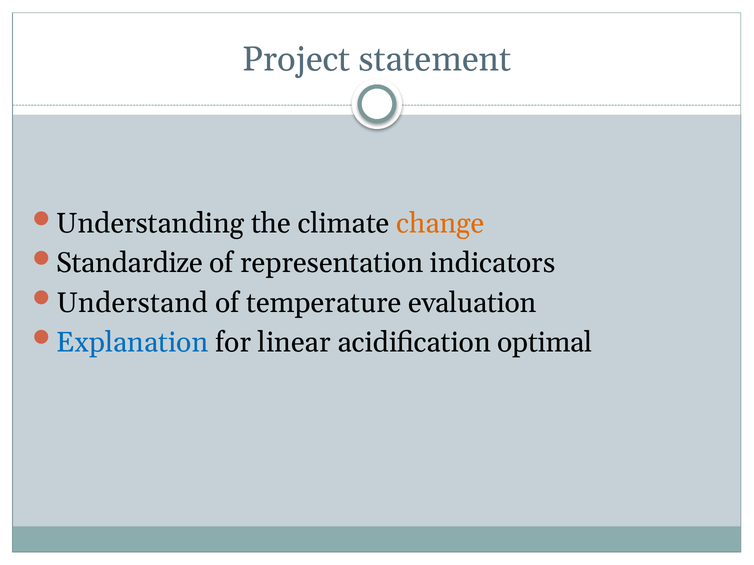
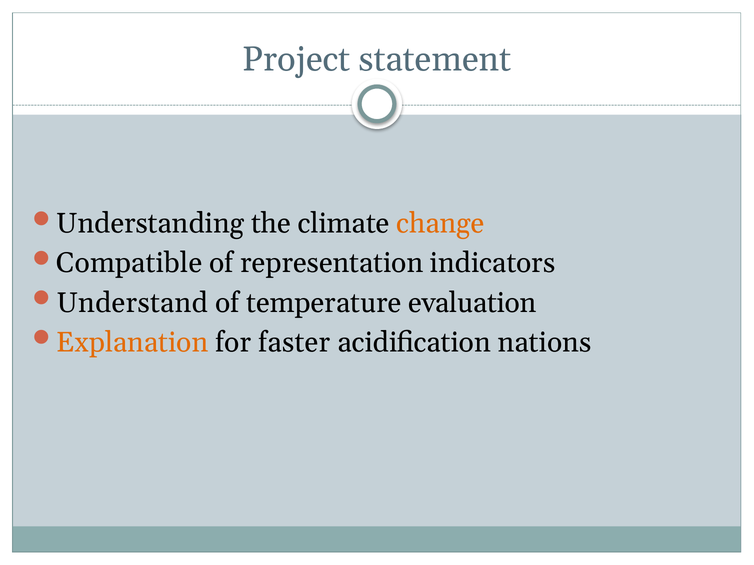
Standardize: Standardize -> Compatible
Explanation colour: blue -> orange
linear: linear -> faster
optimal: optimal -> nations
